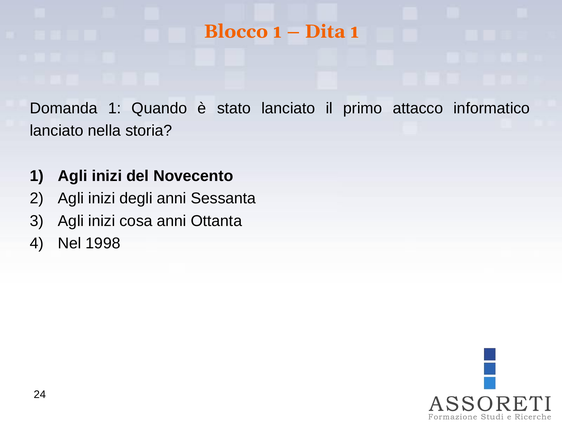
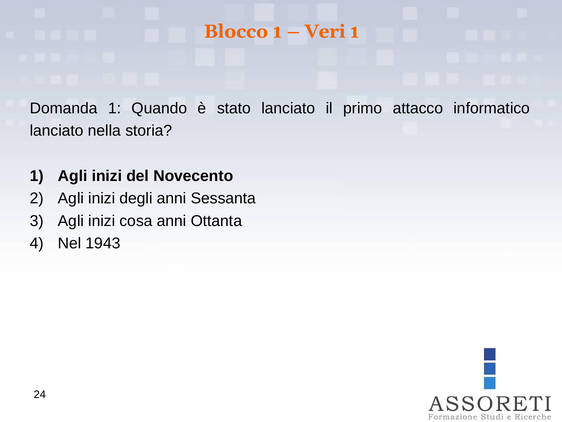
Dita: Dita -> Veri
1998: 1998 -> 1943
